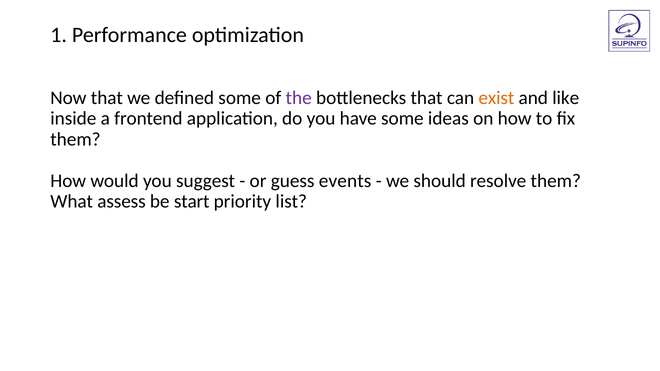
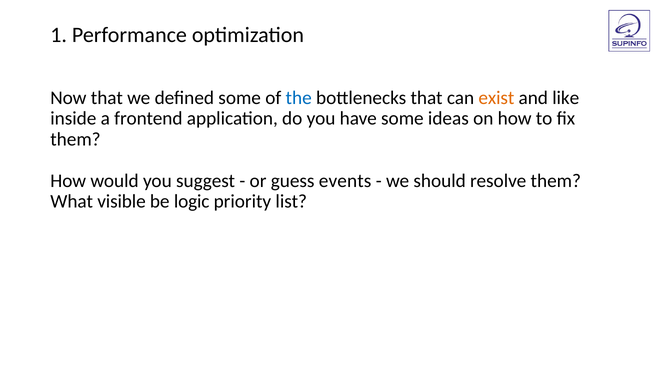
the colour: purple -> blue
assess: assess -> visible
start: start -> logic
